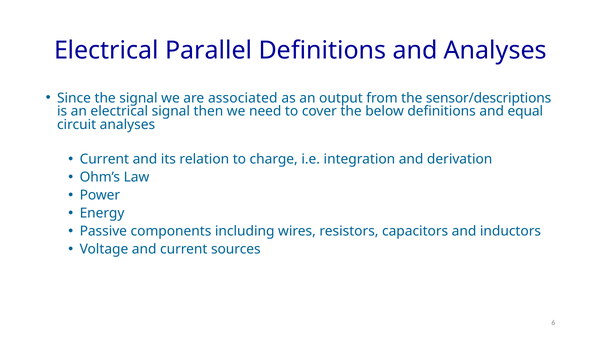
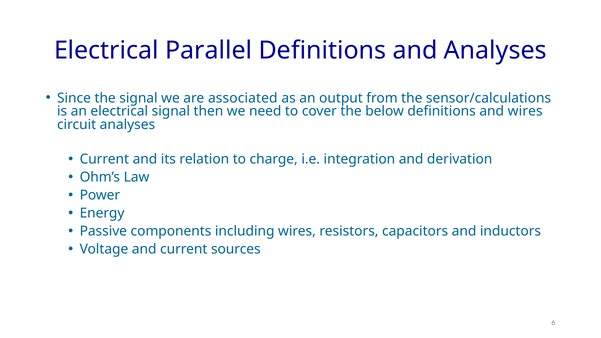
sensor/descriptions: sensor/descriptions -> sensor/calculations
and equal: equal -> wires
